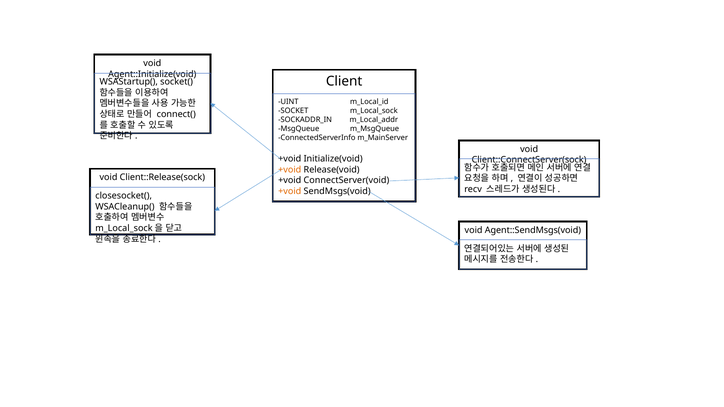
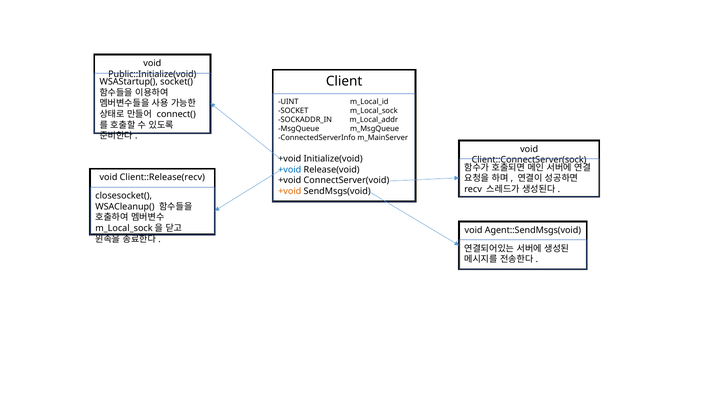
Agent::Initialize(void: Agent::Initialize(void -> Public::Initialize(void
+void at (290, 170) colour: orange -> blue
Client::Release(sock: Client::Release(sock -> Client::Release(recv
